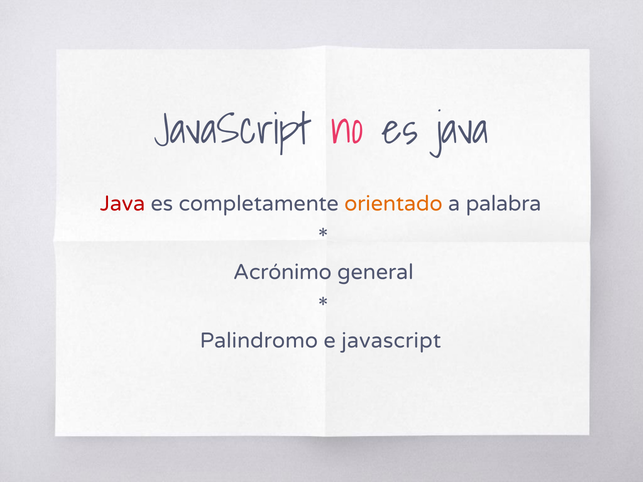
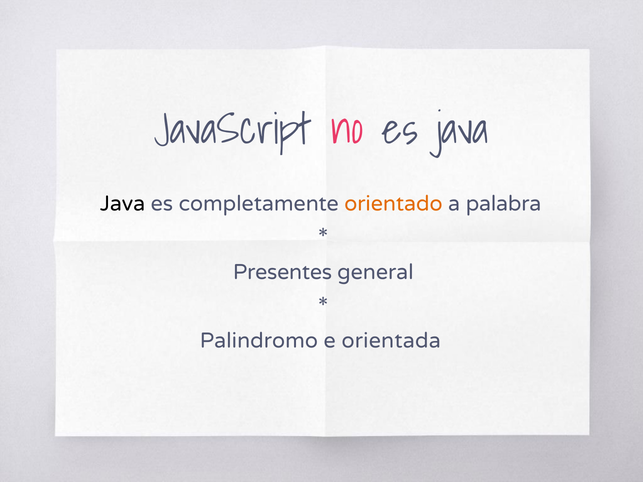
Java at (123, 204) colour: red -> black
Acrónimo: Acrónimo -> Presentes
e javascript: javascript -> orientada
